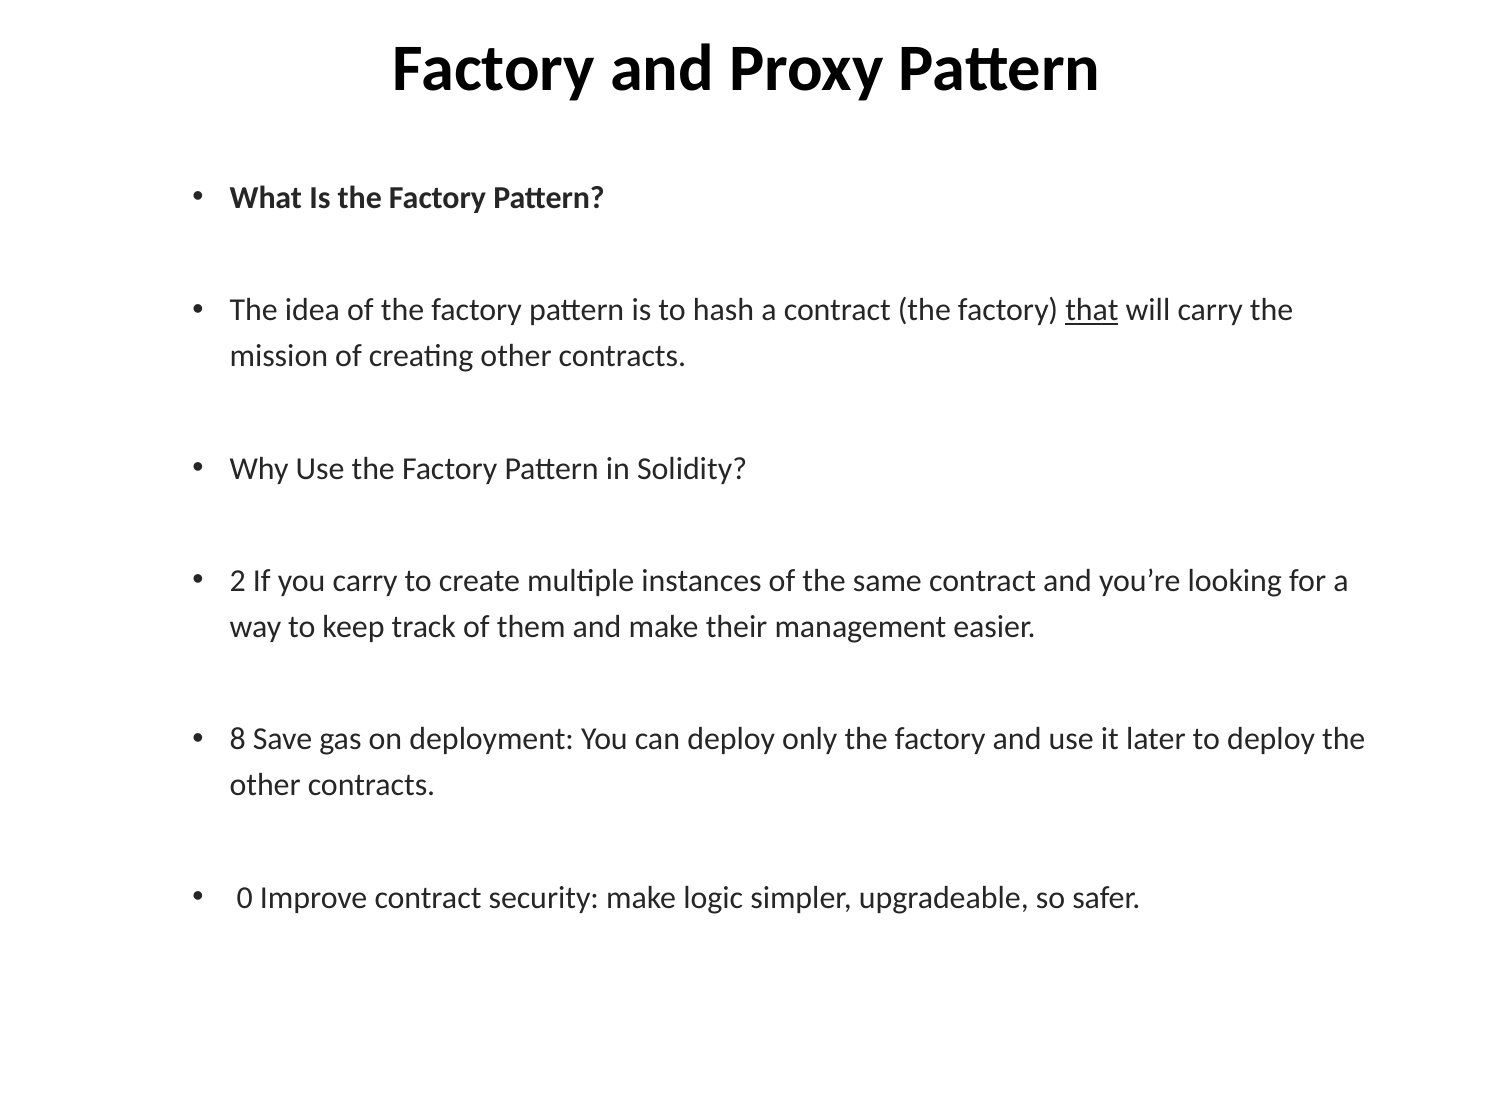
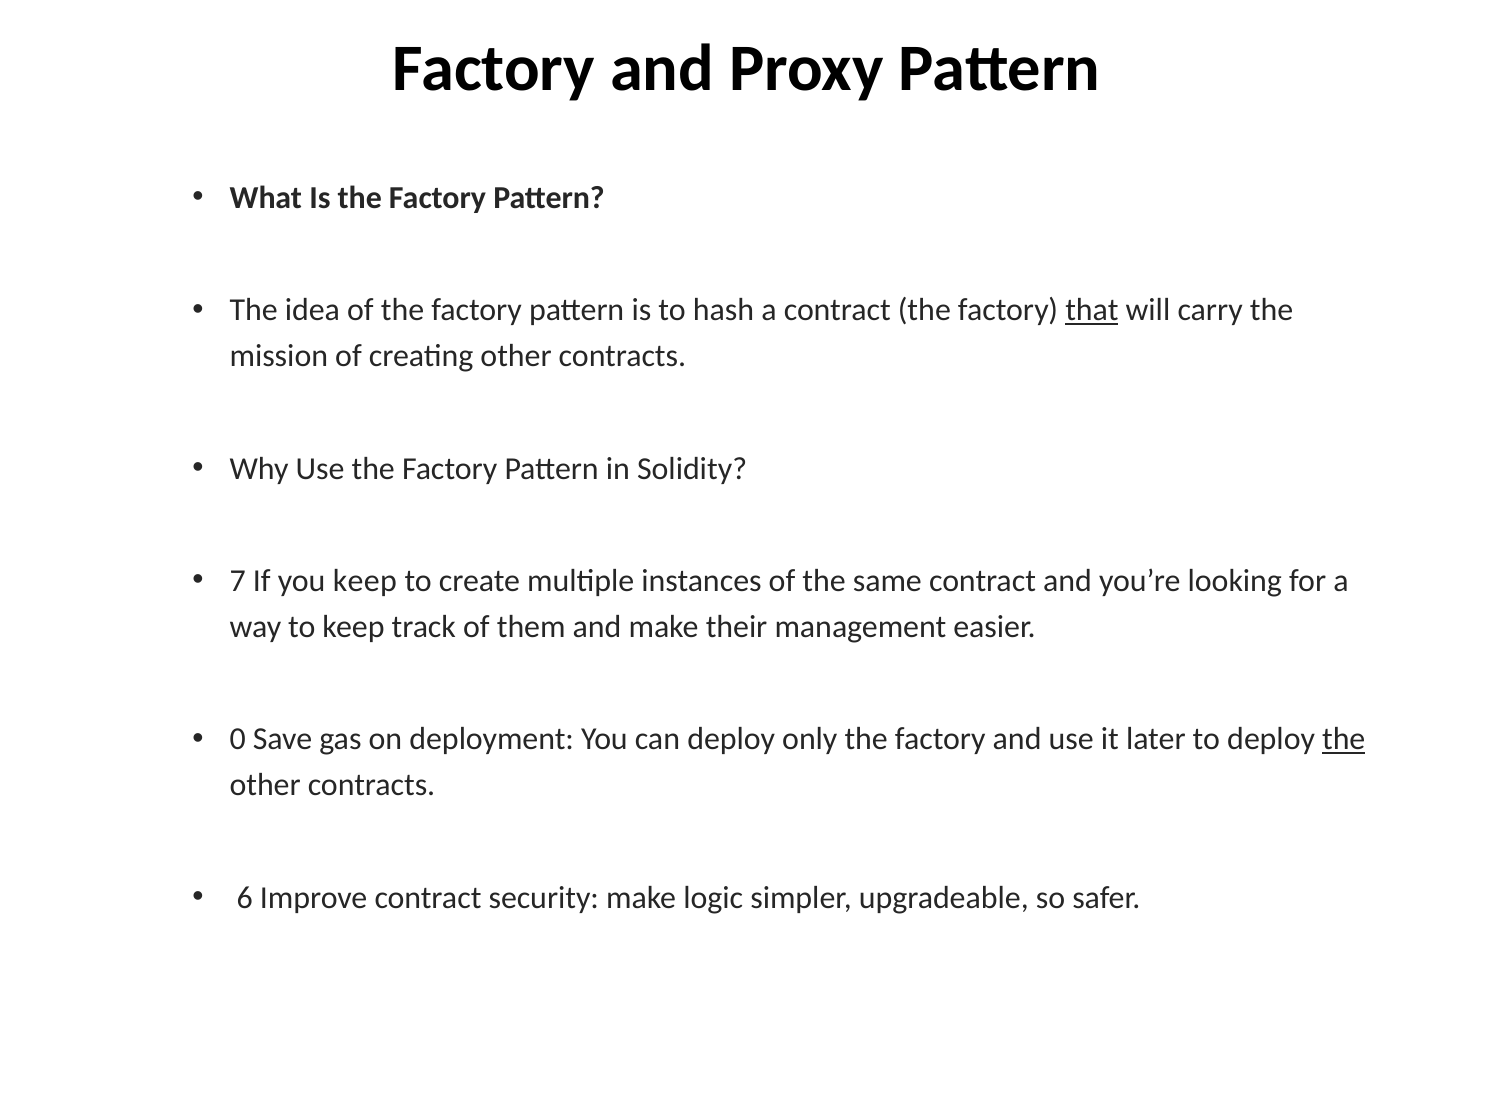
2: 2 -> 7
you carry: carry -> keep
8: 8 -> 0
the at (1344, 740) underline: none -> present
0: 0 -> 6
